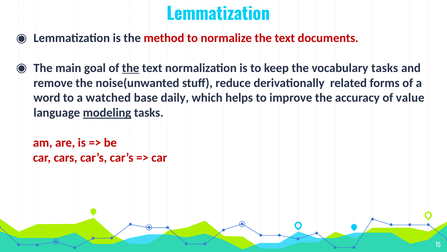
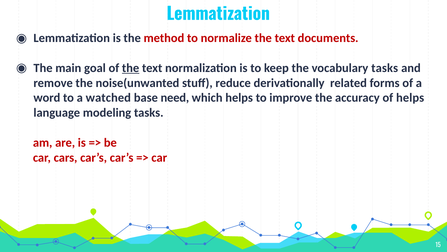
daily: daily -> need
of value: value -> helps
modeling underline: present -> none
